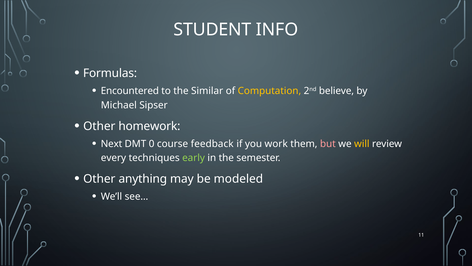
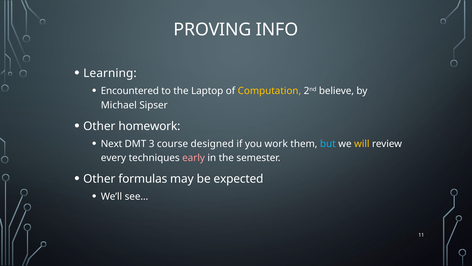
STUDENT: STUDENT -> PROVING
Formulas: Formulas -> Learning
Similar: Similar -> Laptop
0: 0 -> 3
feedback: feedback -> designed
but colour: pink -> light blue
early colour: light green -> pink
anything: anything -> formulas
modeled: modeled -> expected
